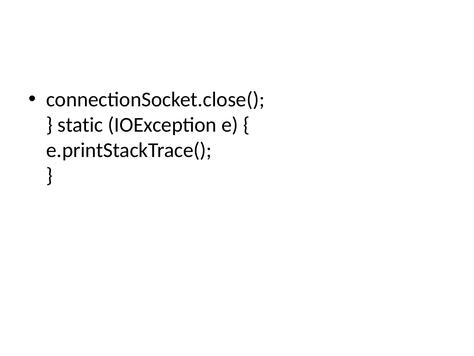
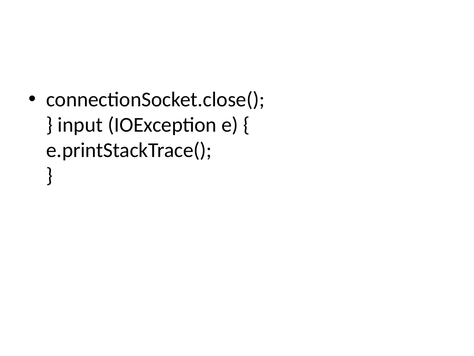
static: static -> input
